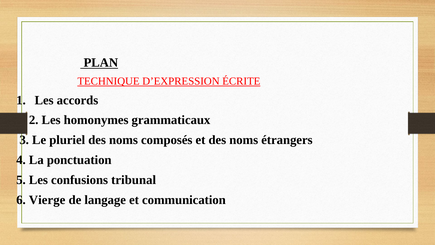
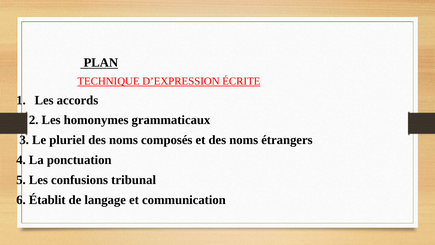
Vierge: Vierge -> Établit
